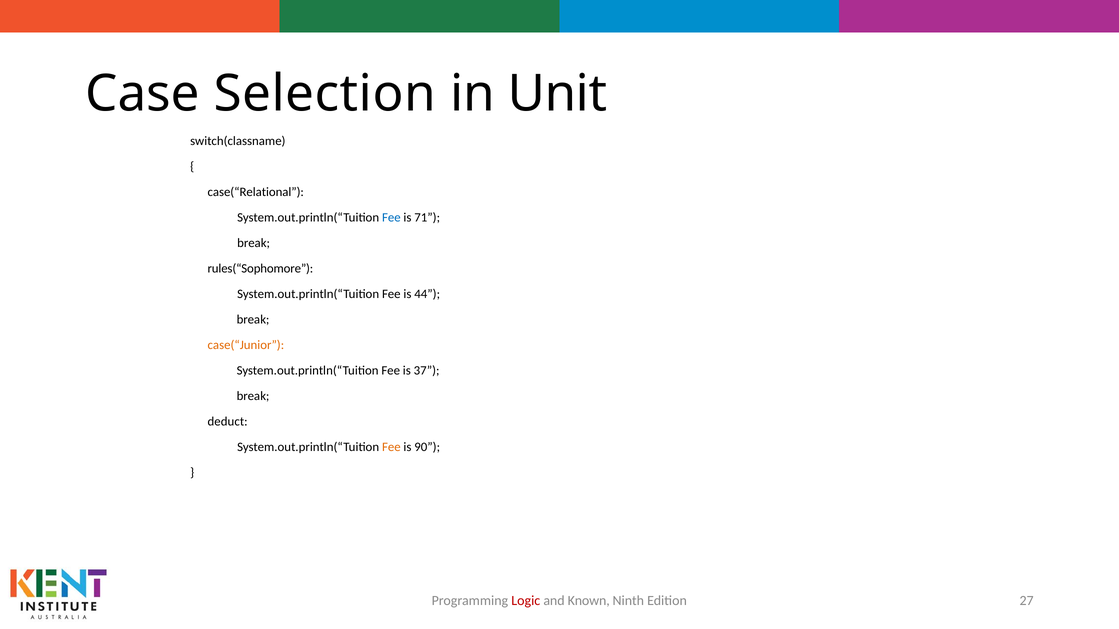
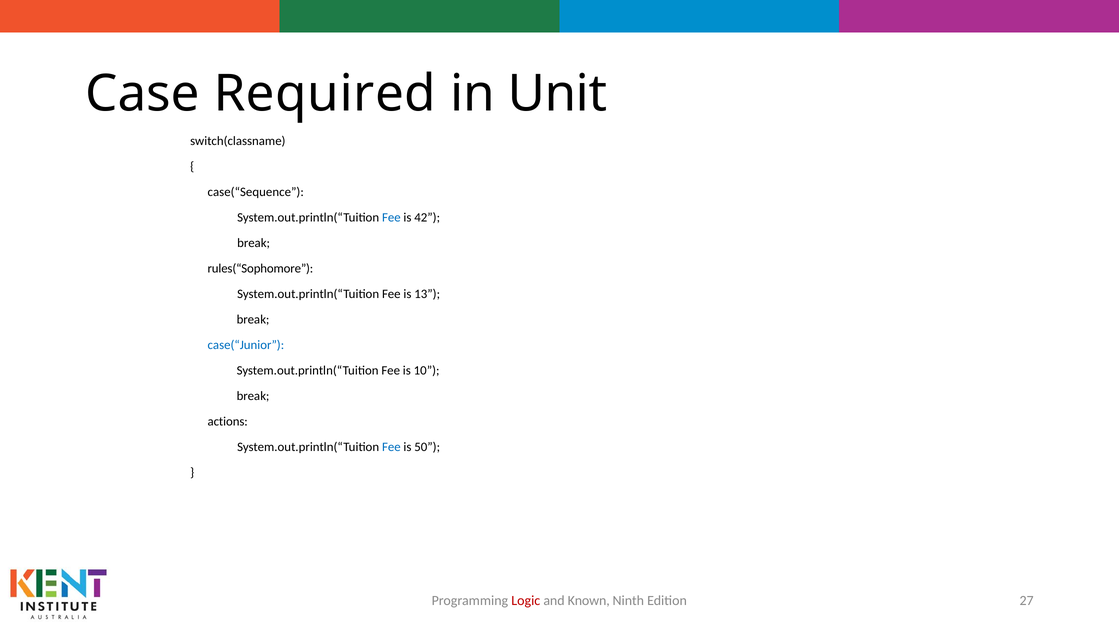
Selection: Selection -> Required
case(“Relational: case(“Relational -> case(“Sequence
71: 71 -> 42
44: 44 -> 13
case(“Junior colour: orange -> blue
37: 37 -> 10
deduct: deduct -> actions
Fee at (391, 447) colour: orange -> blue
90: 90 -> 50
